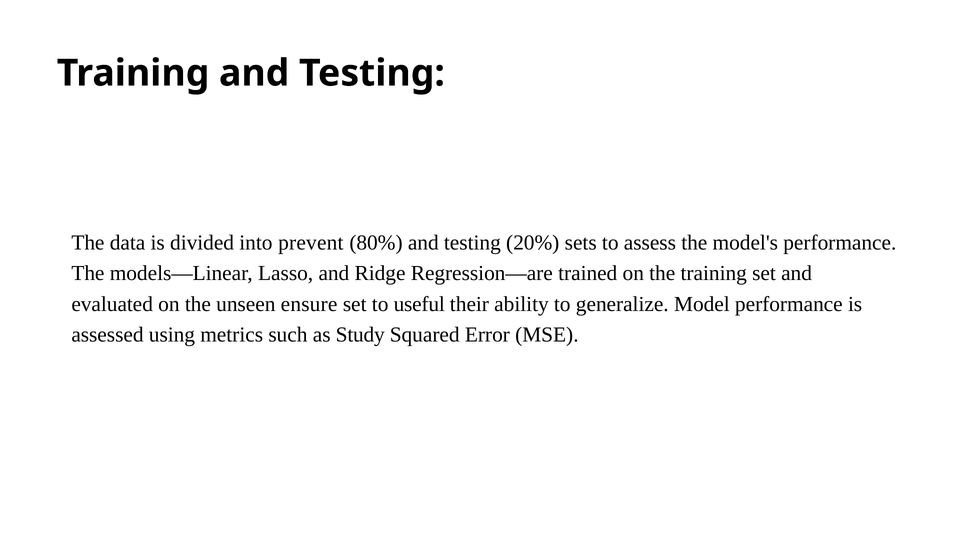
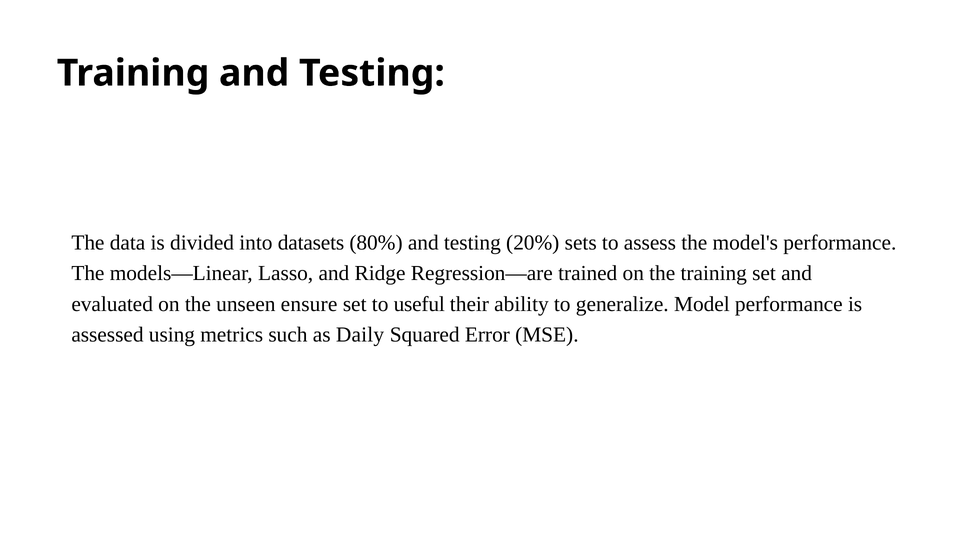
prevent: prevent -> datasets
Study: Study -> Daily
